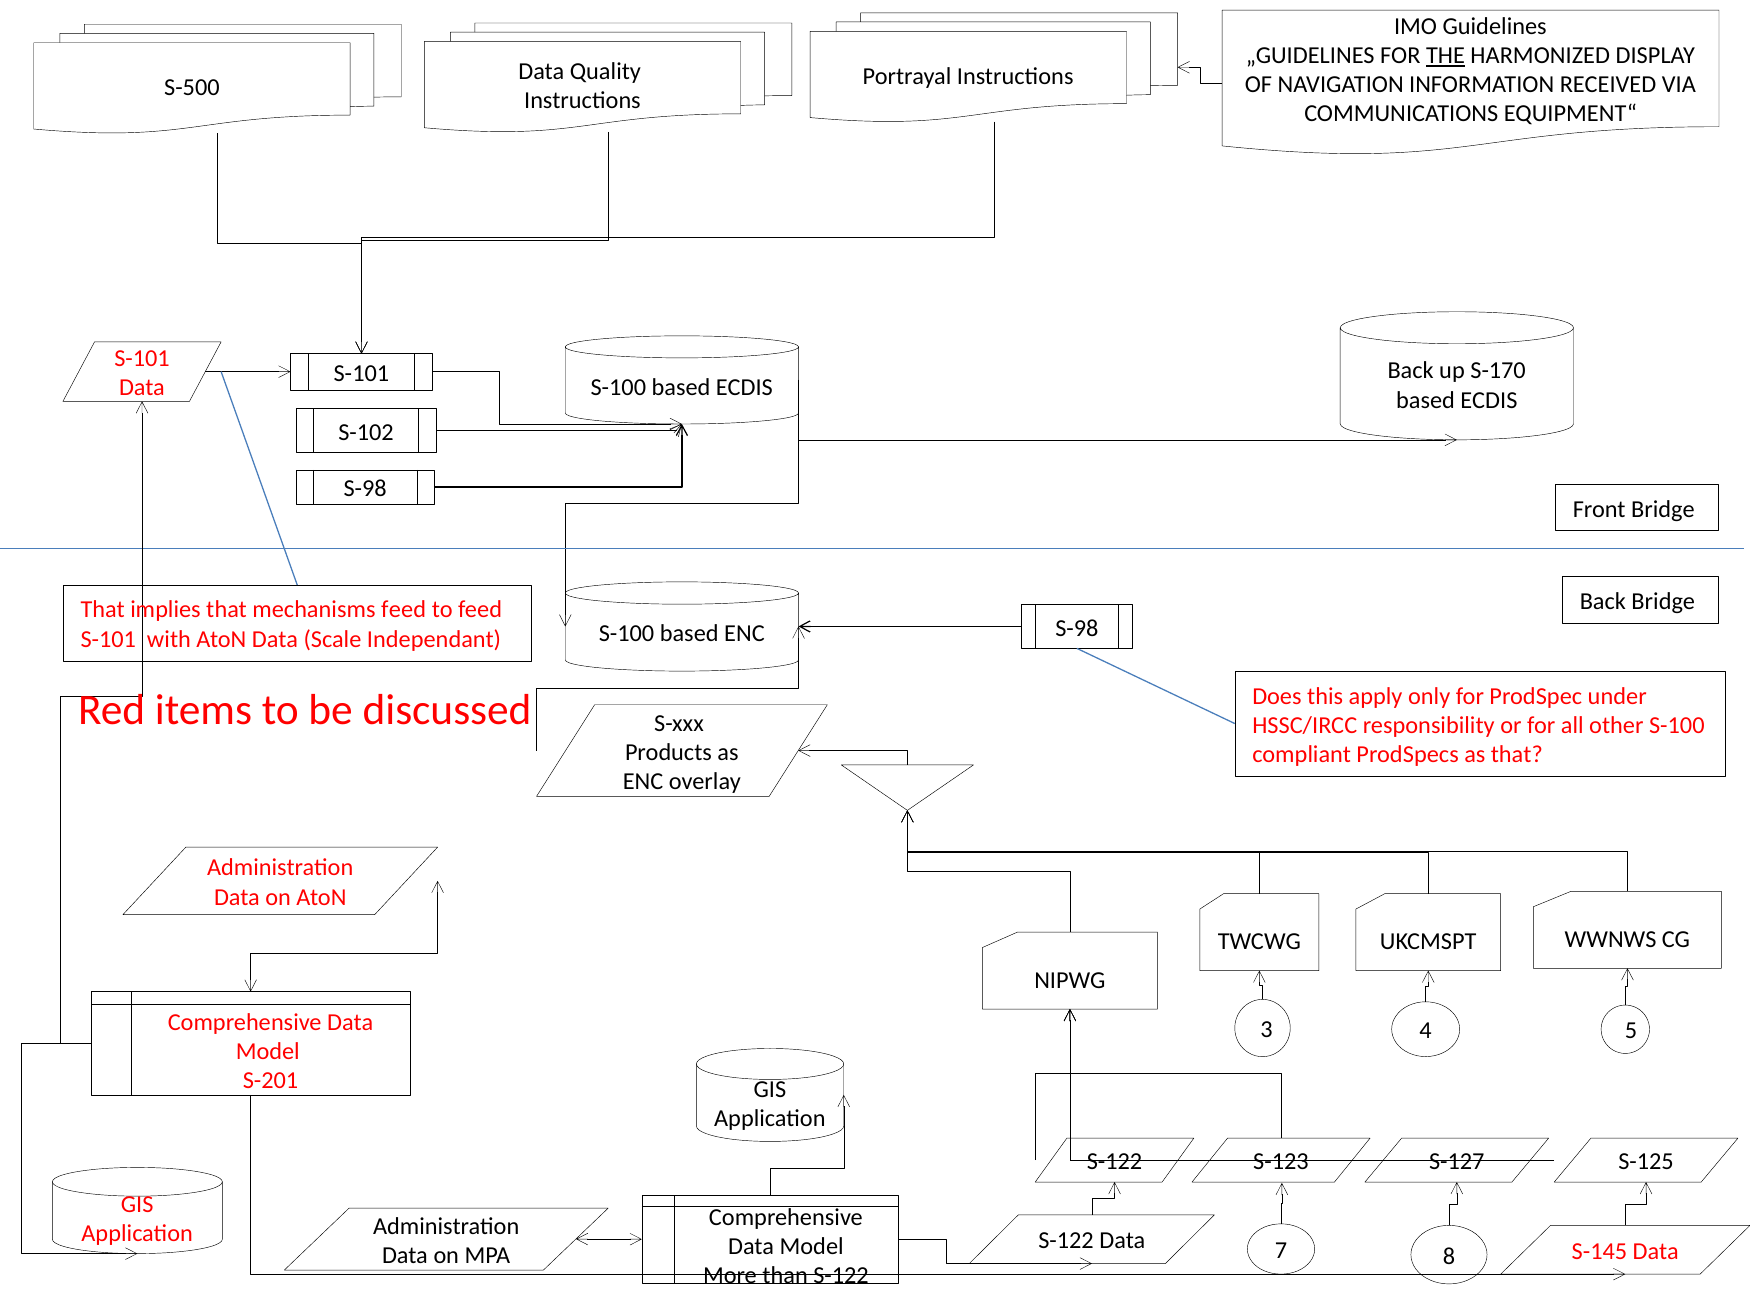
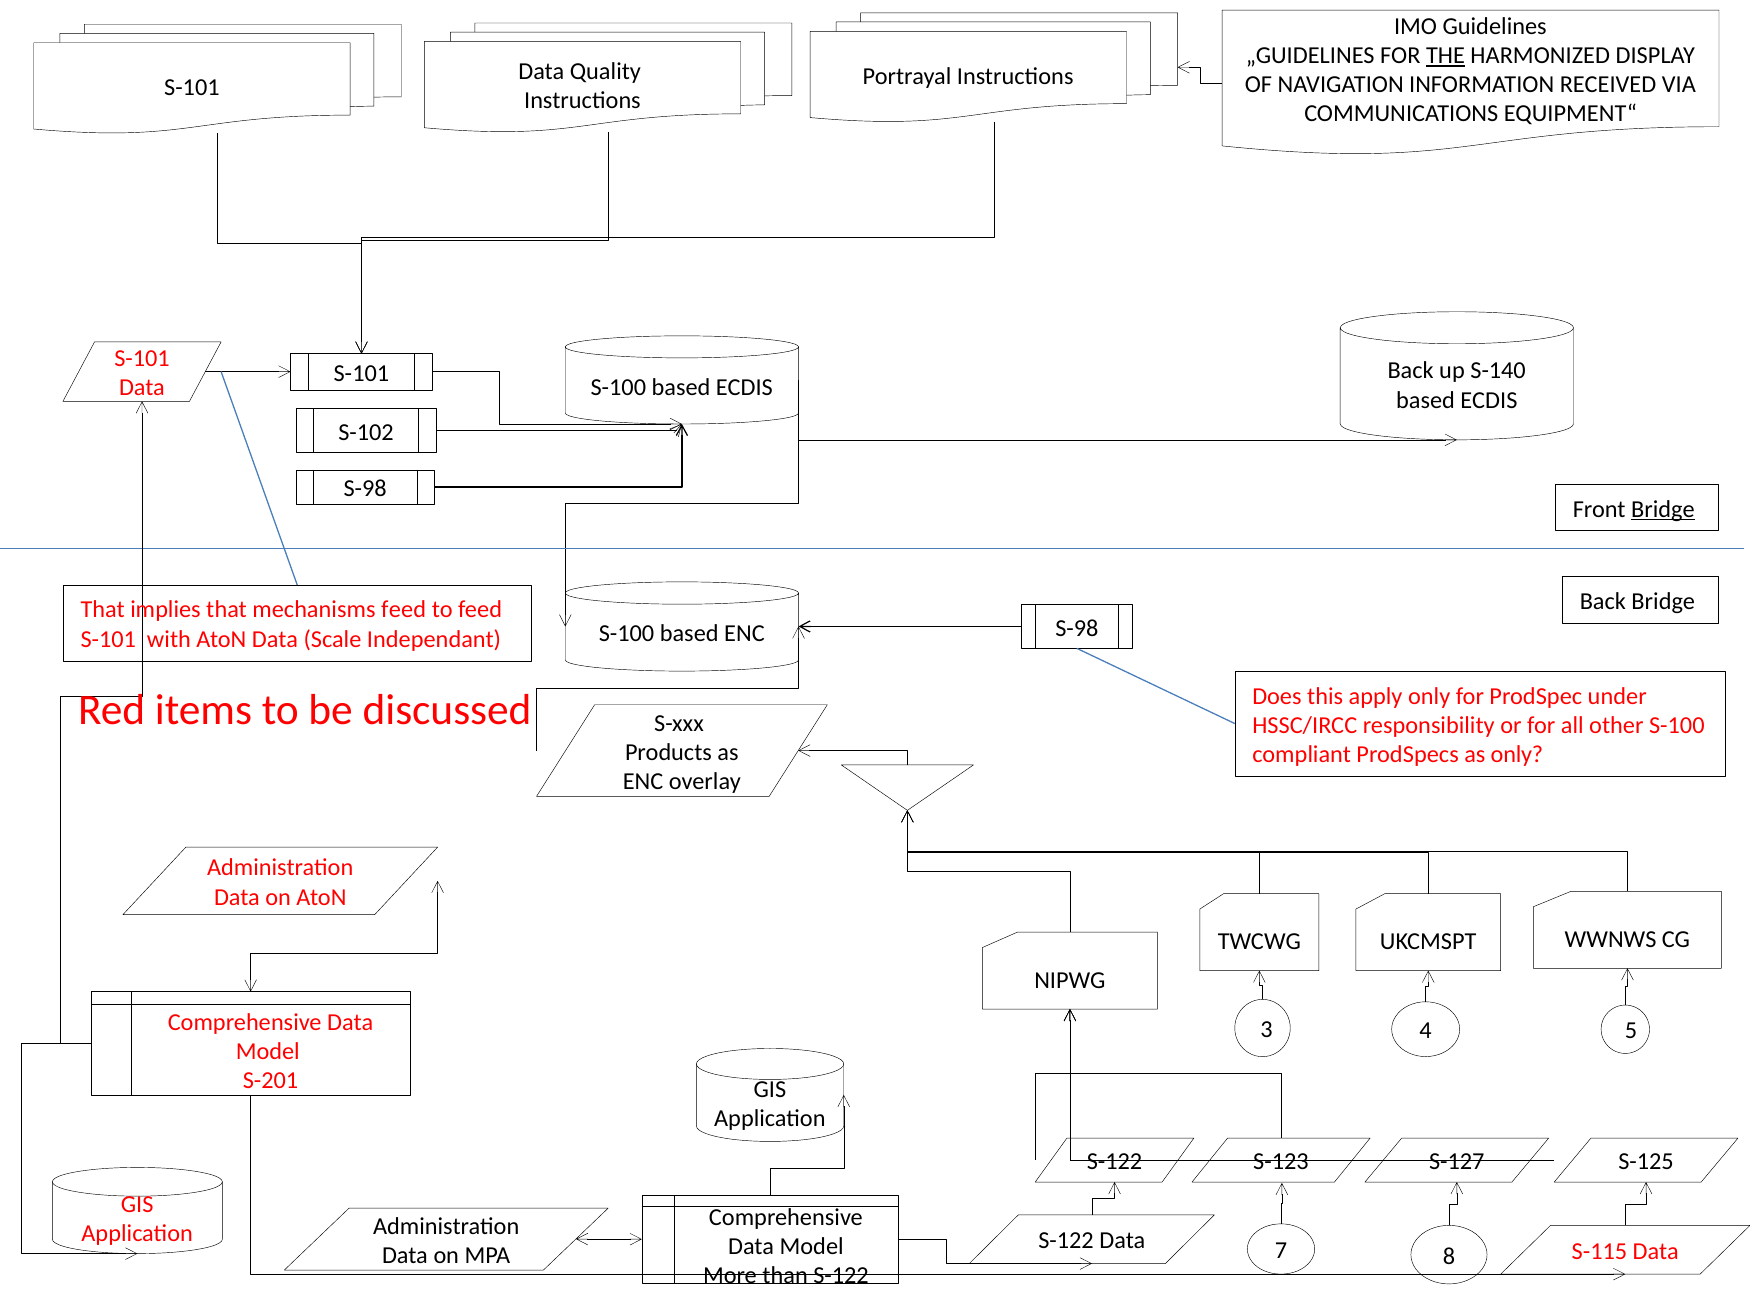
S-500 at (192, 88): S-500 -> S-101
S-170: S-170 -> S-140
Bridge at (1663, 509) underline: none -> present
as that: that -> only
S-145: S-145 -> S-115
